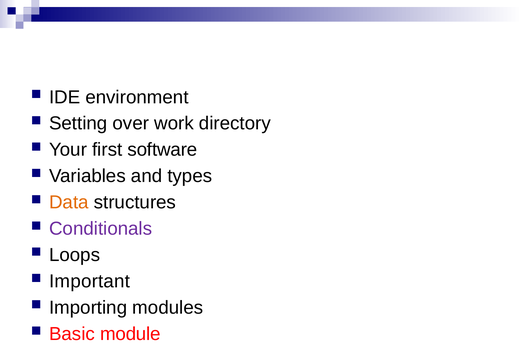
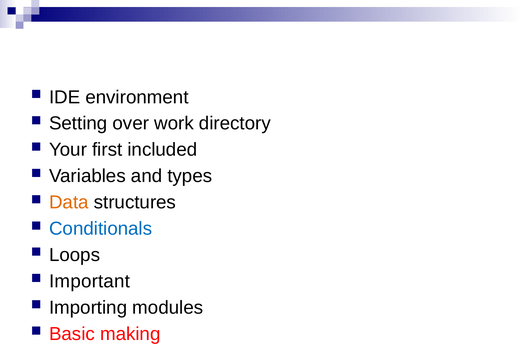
software: software -> included
Conditionals colour: purple -> blue
module: module -> making
